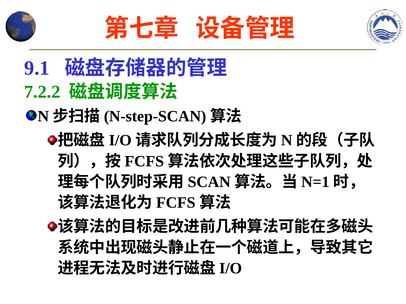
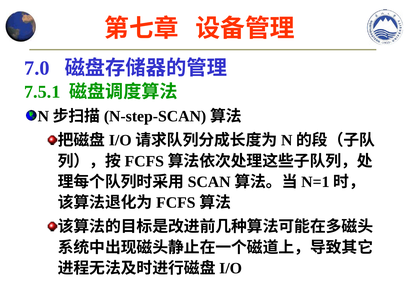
9.1: 9.1 -> 7.0
7.2.2: 7.2.2 -> 7.5.1
